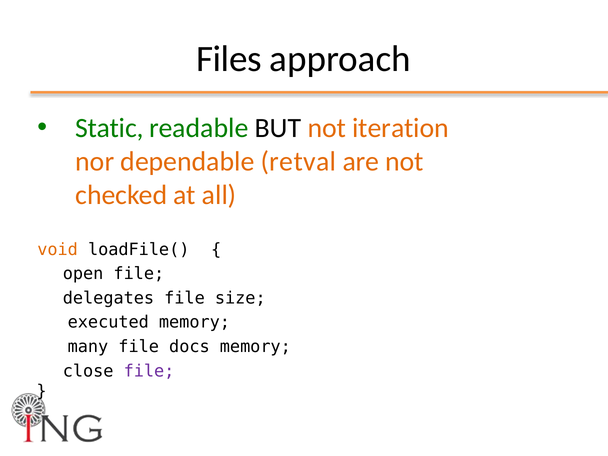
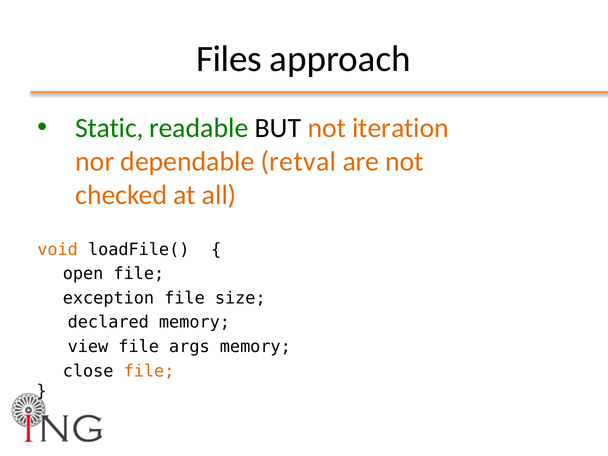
delegates: delegates -> exception
executed: executed -> declared
many: many -> view
docs: docs -> args
file at (149, 371) colour: purple -> orange
